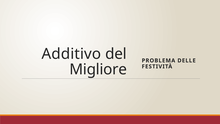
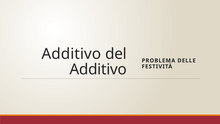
Migliore at (98, 69): Migliore -> Additivo
